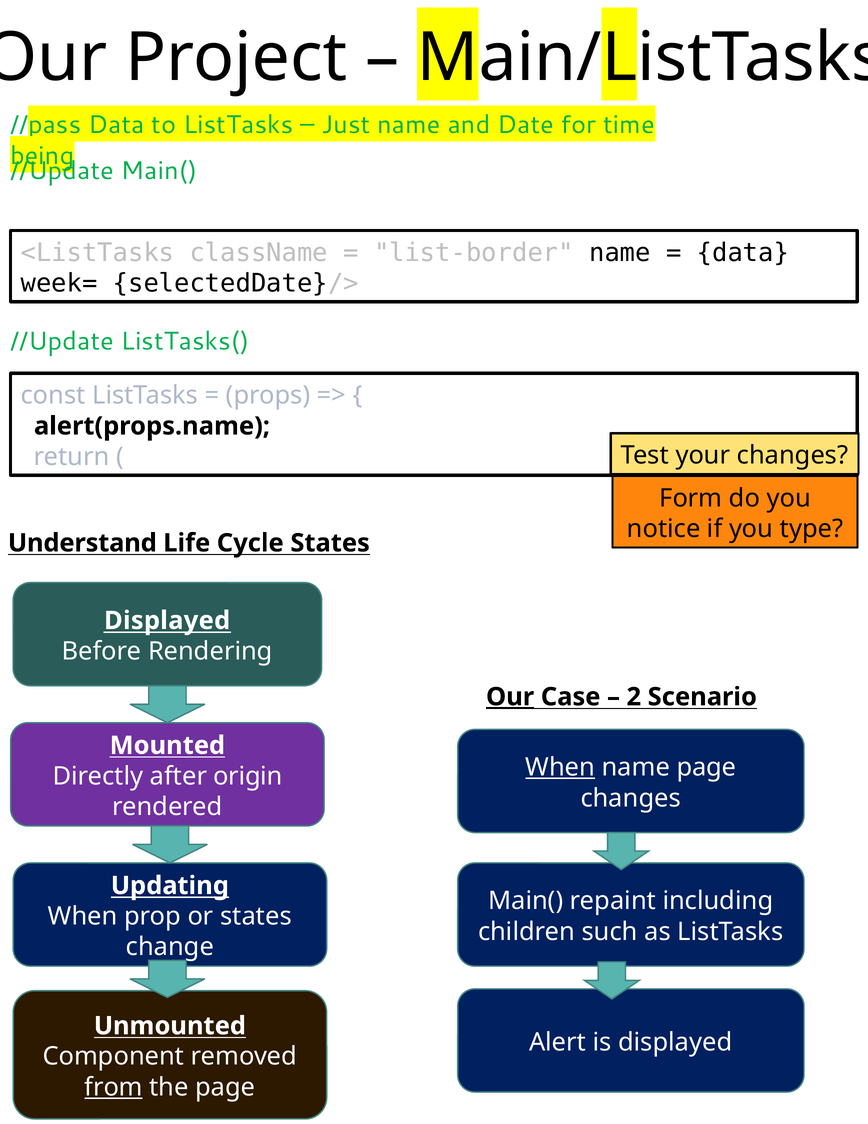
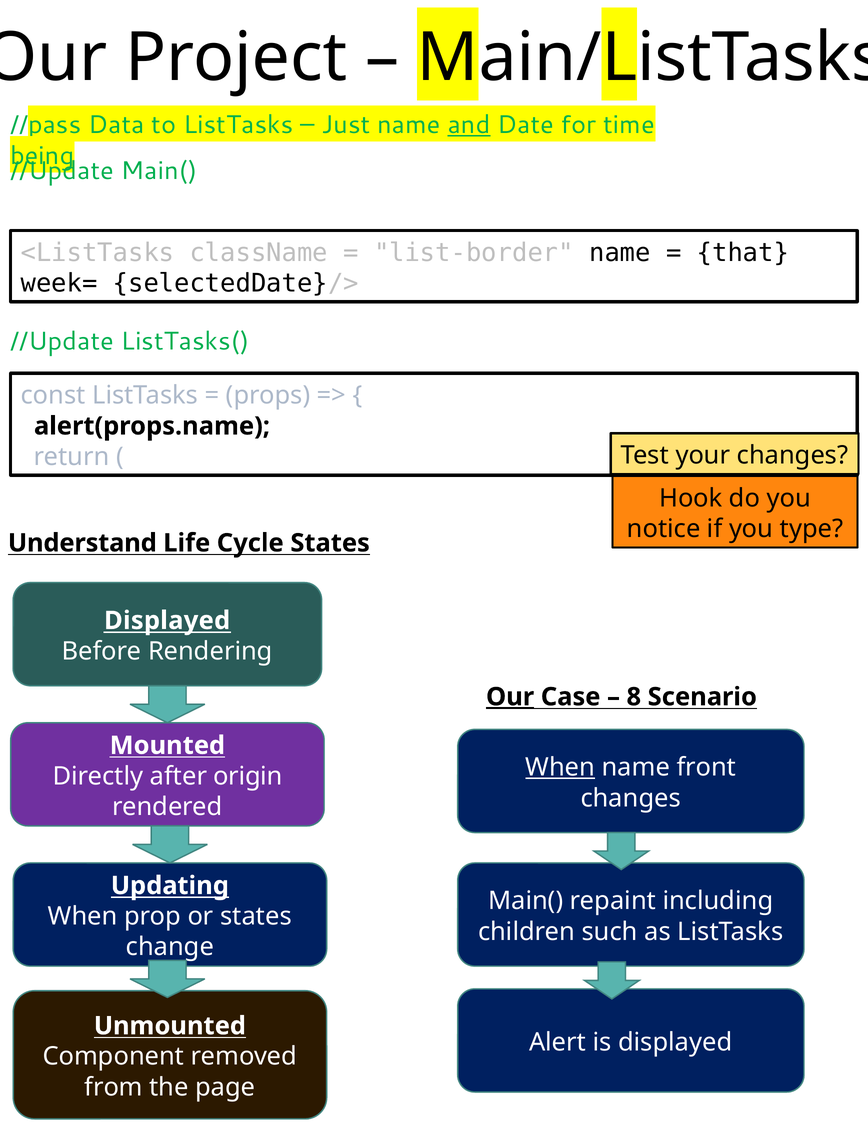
and underline: none -> present
data at (743, 252): data -> that
Form: Form -> Hook
2: 2 -> 8
name page: page -> front
from underline: present -> none
